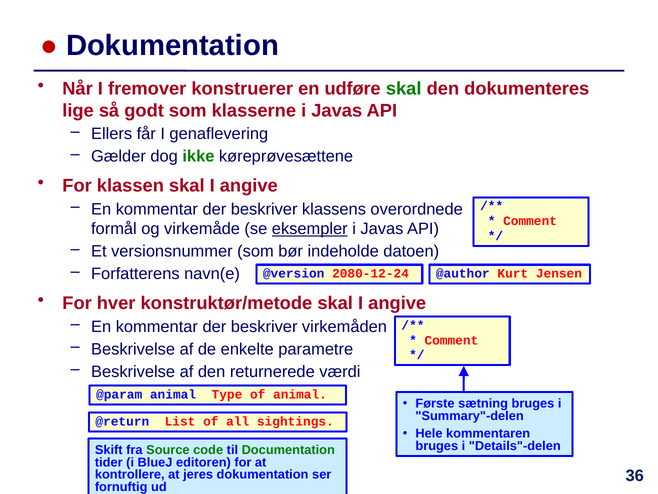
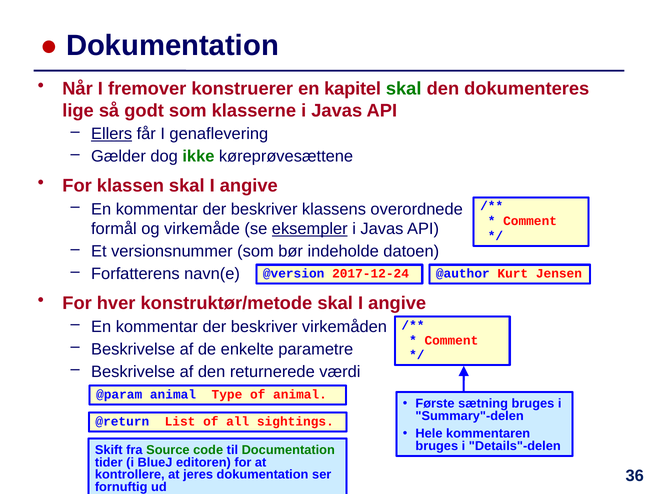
udføre: udføre -> kapitel
Ellers underline: none -> present
2080-12-24: 2080-12-24 -> 2017-12-24
